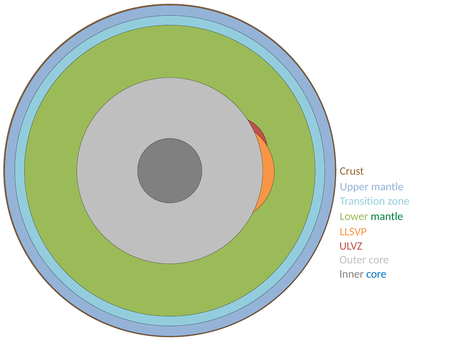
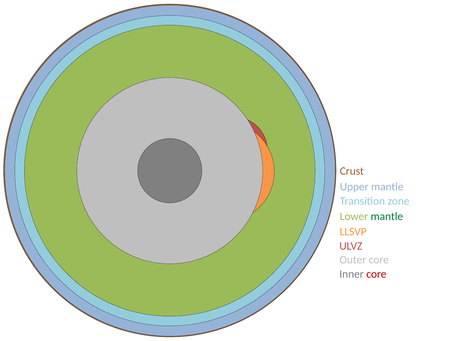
core at (376, 274) colour: blue -> red
